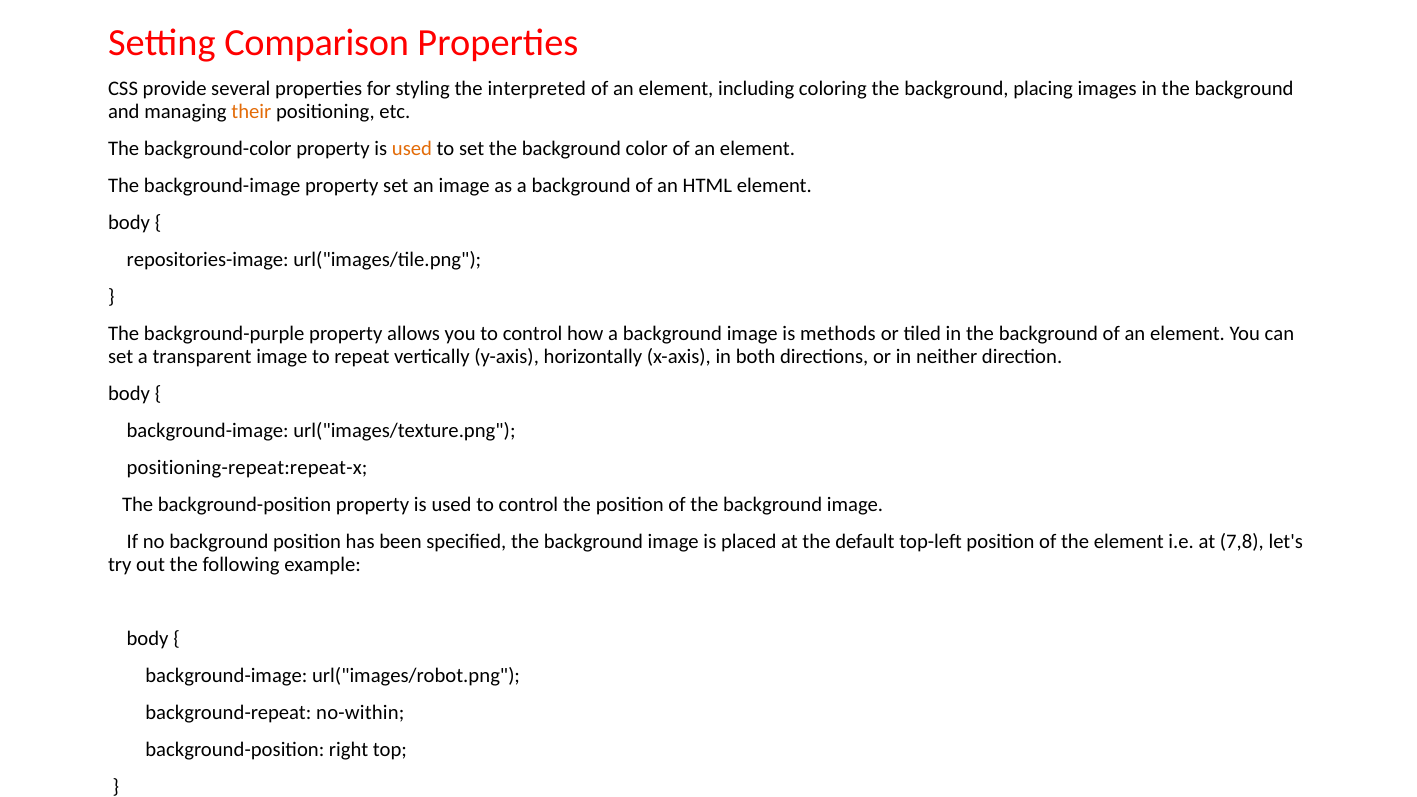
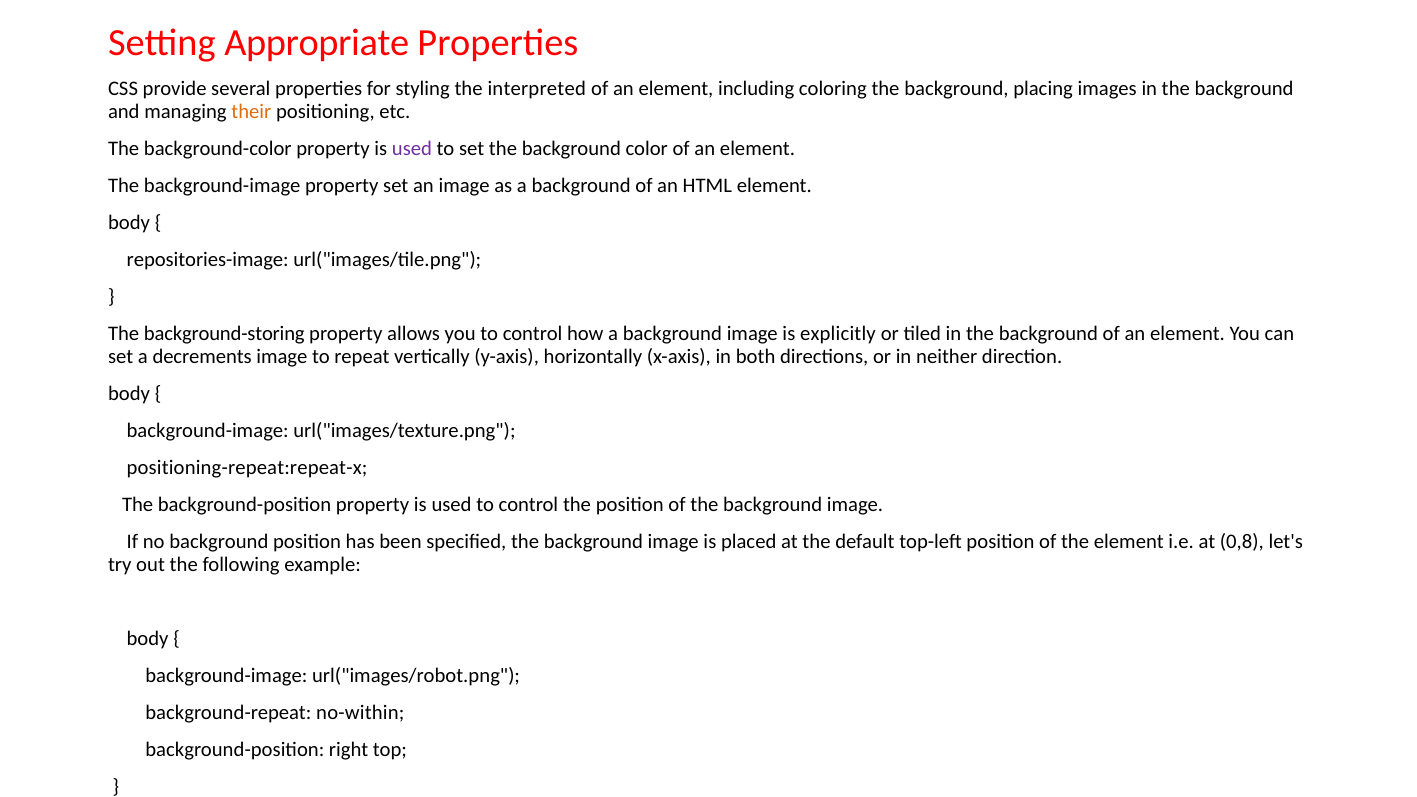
Comparison: Comparison -> Appropriate
used at (412, 149) colour: orange -> purple
background-purple: background-purple -> background-storing
methods: methods -> explicitly
transparent: transparent -> decrements
7,8: 7,8 -> 0,8
